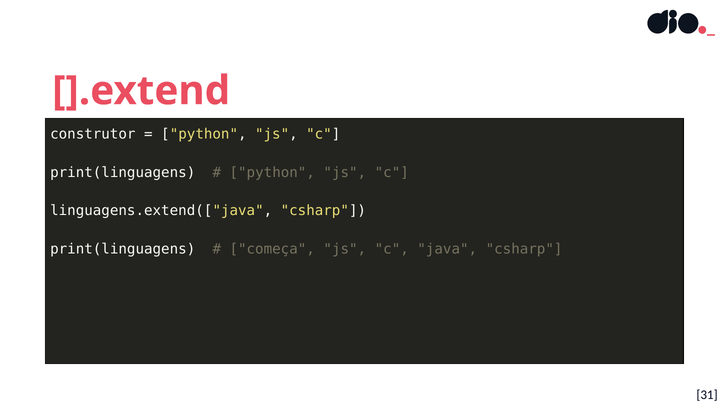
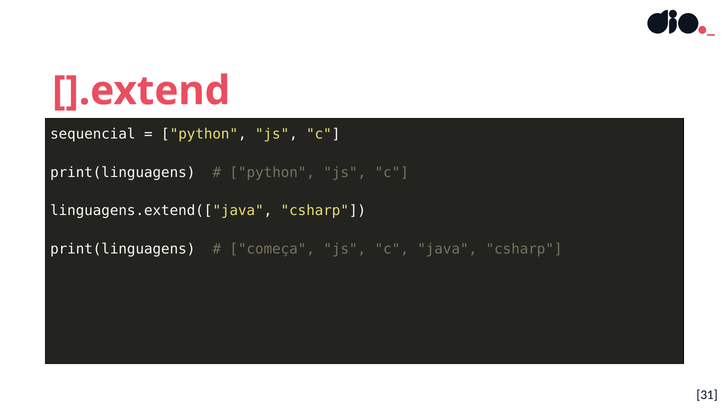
construtor: construtor -> sequencial
